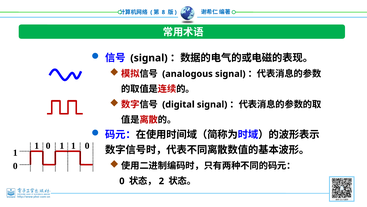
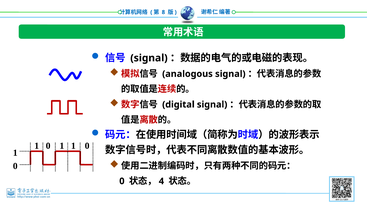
2: 2 -> 4
